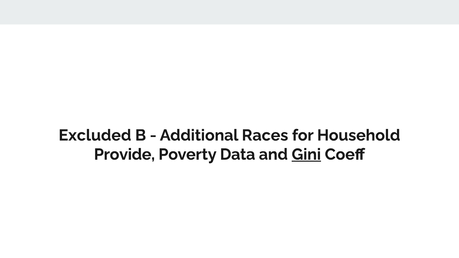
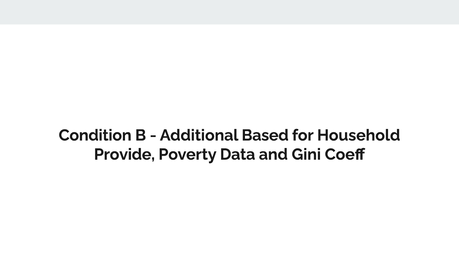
Excluded: Excluded -> Condition
Races: Races -> Based
Gini underline: present -> none
